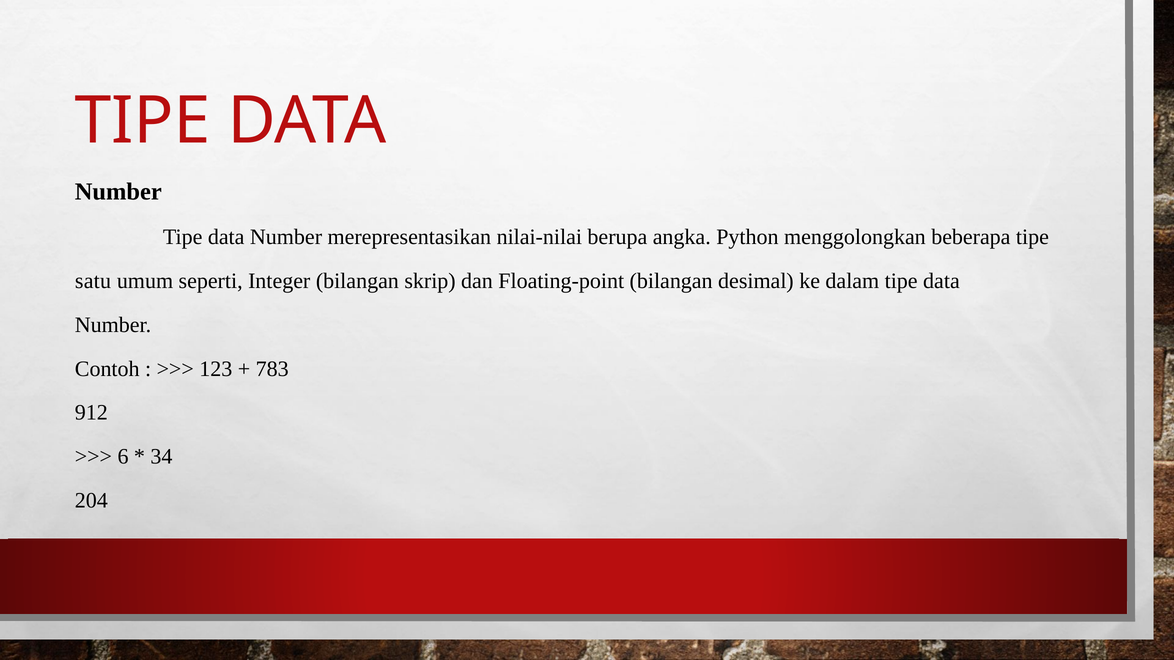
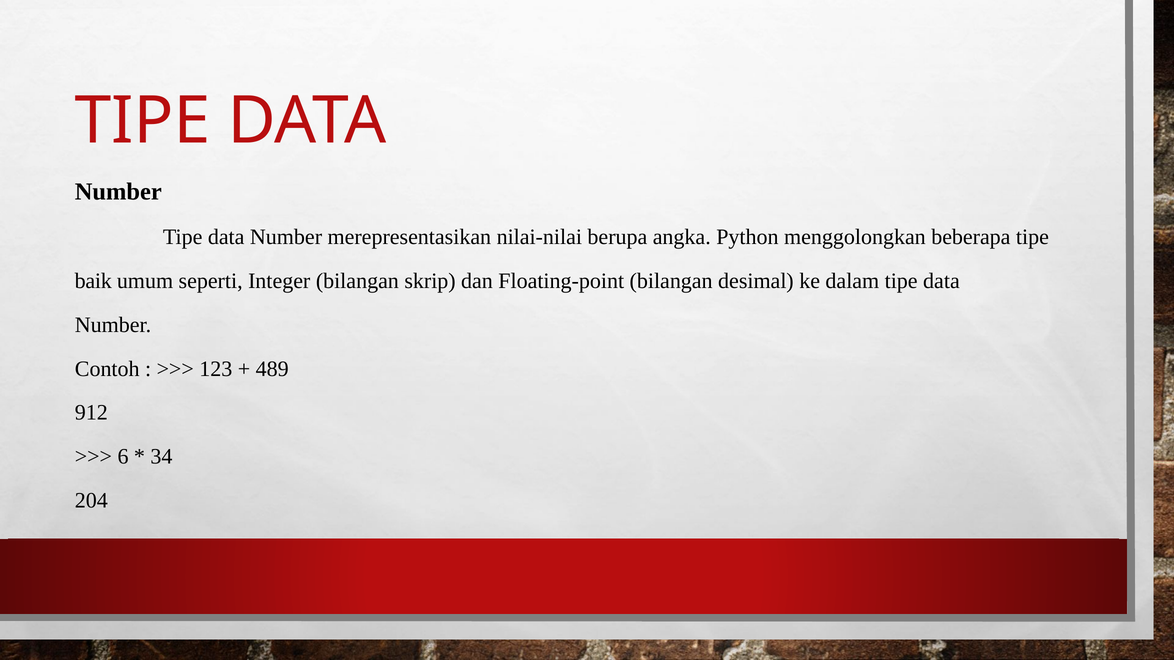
satu: satu -> baik
783: 783 -> 489
